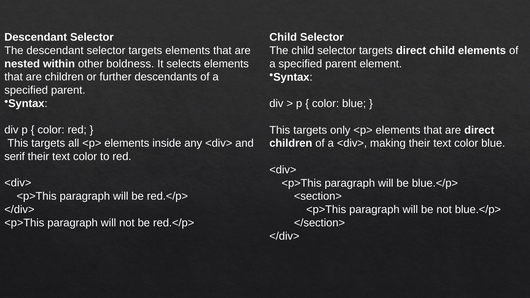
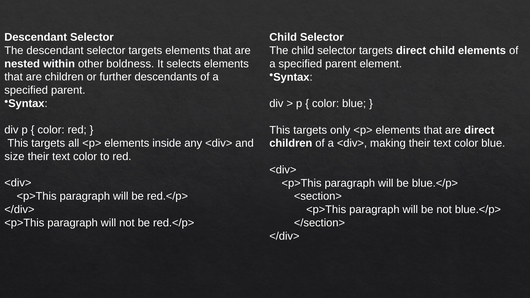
serif: serif -> size
